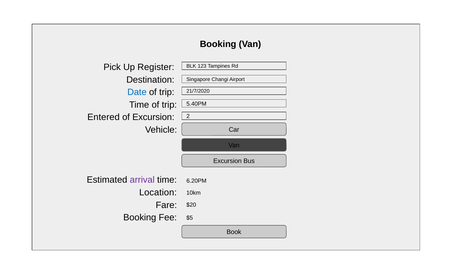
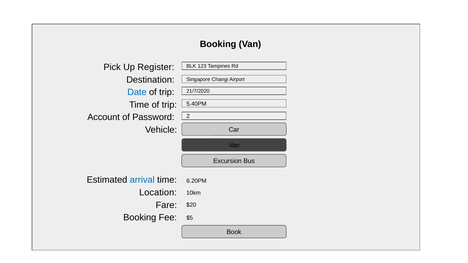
Entered: Entered -> Account
of Excursion: Excursion -> Password
arrival colour: purple -> blue
